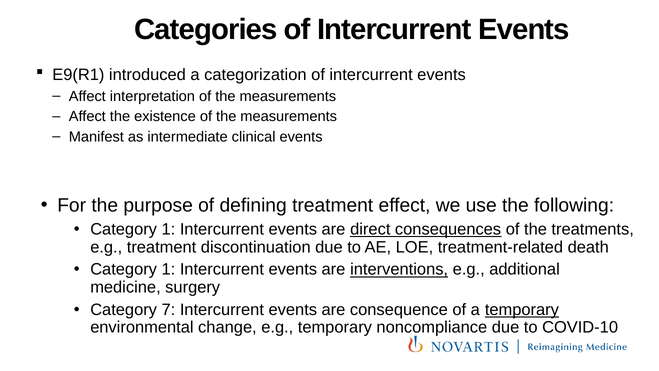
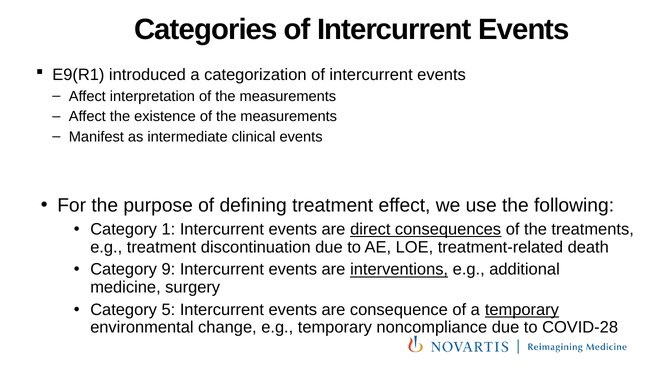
1 at (168, 269): 1 -> 9
7: 7 -> 5
COVID-10: COVID-10 -> COVID-28
